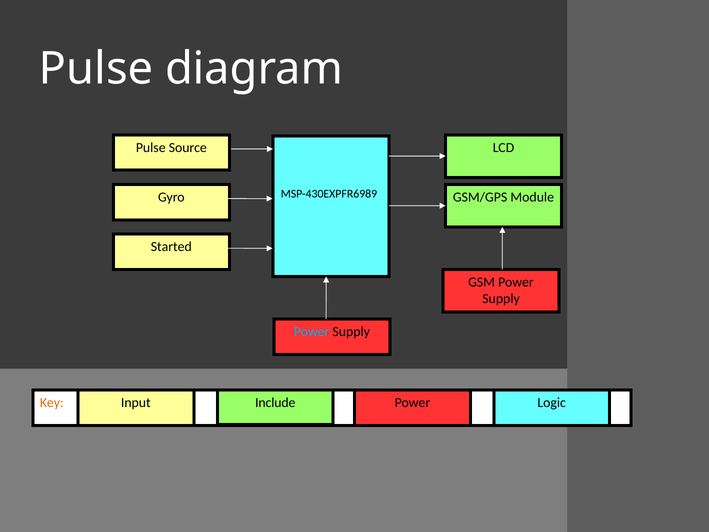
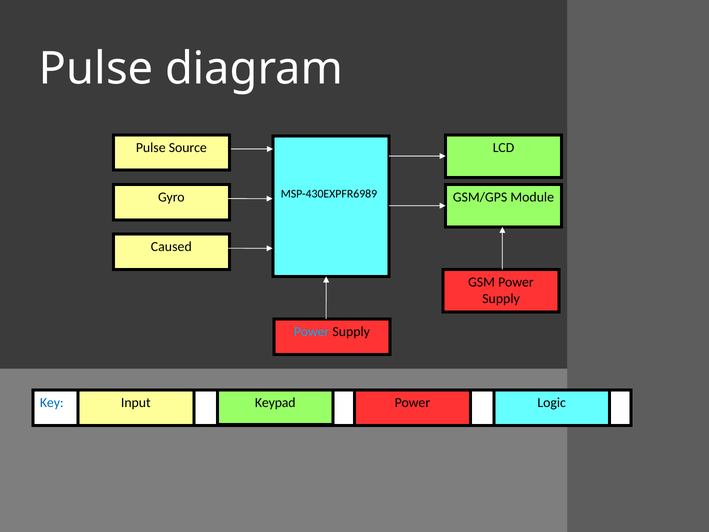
Started: Started -> Caused
Key colour: orange -> blue
Include: Include -> Keypad
